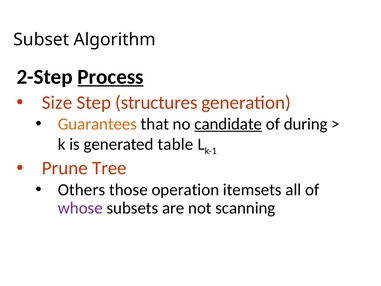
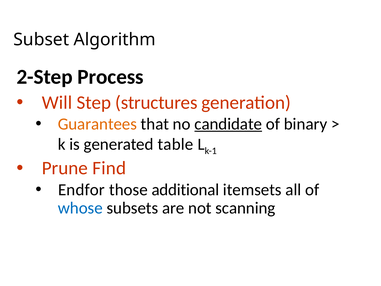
Process underline: present -> none
Size: Size -> Will
during: during -> binary
Tree: Tree -> Find
Others: Others -> Endfor
operation: operation -> additional
whose colour: purple -> blue
